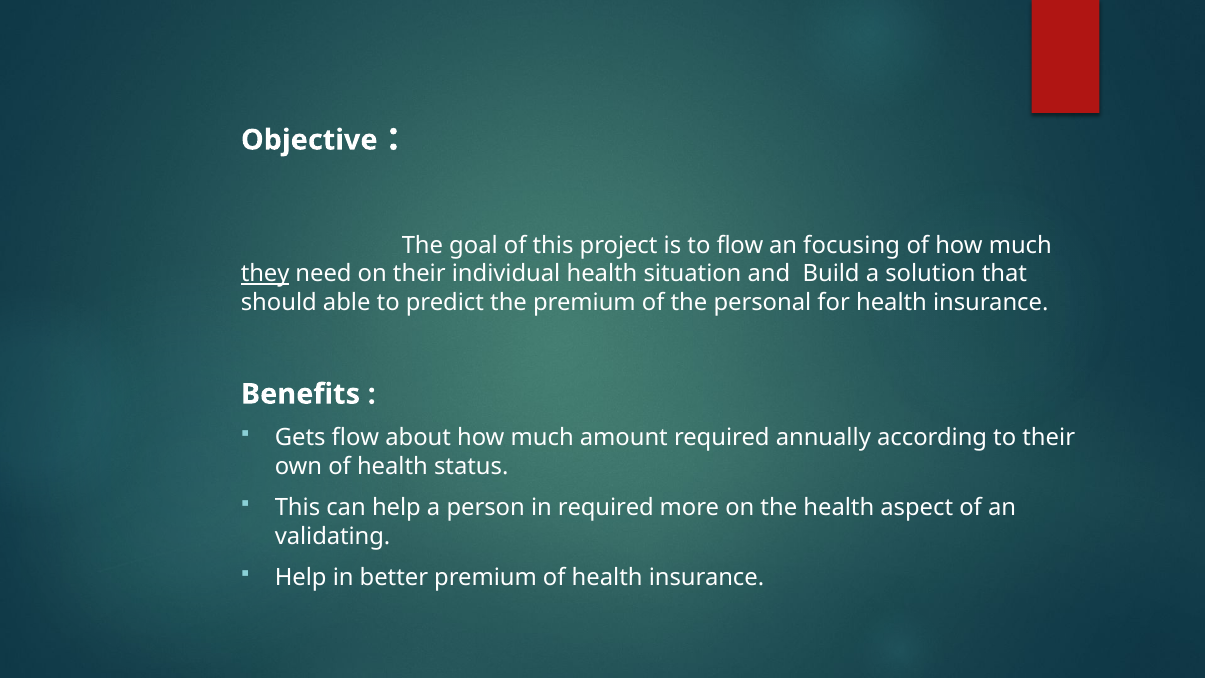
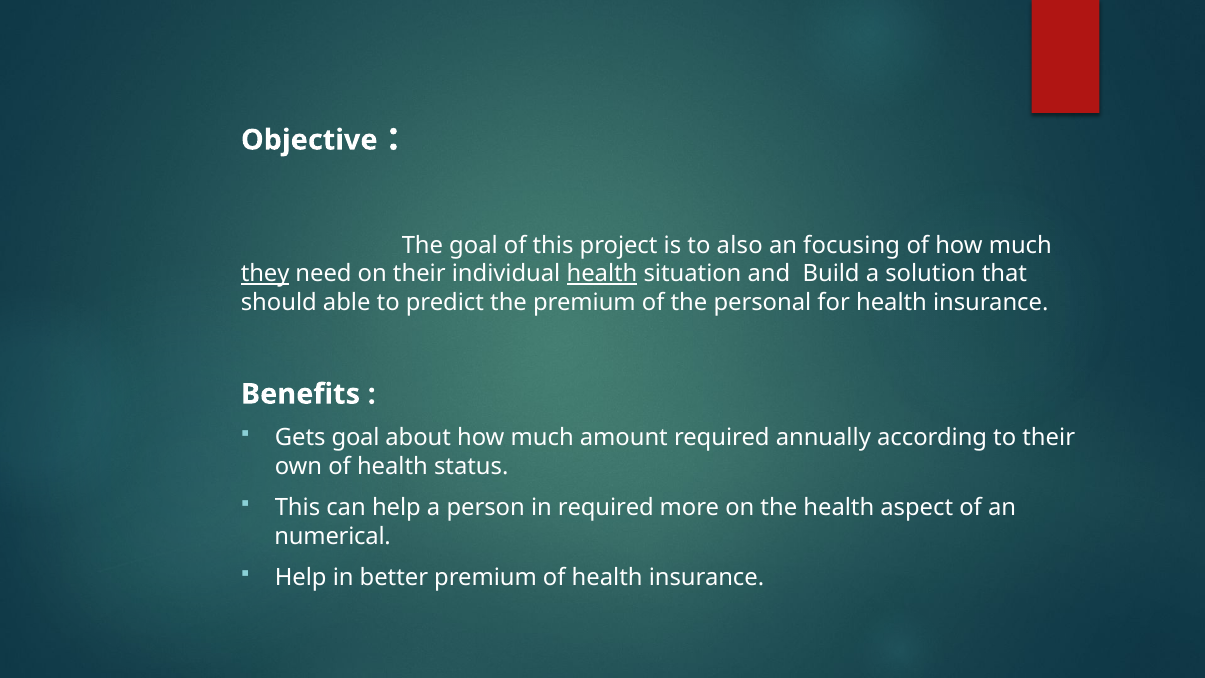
to flow: flow -> also
health at (602, 274) underline: none -> present
Gets flow: flow -> goal
validating: validating -> numerical
